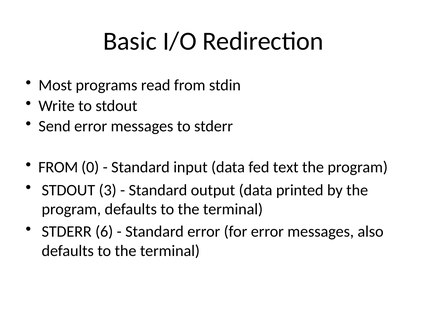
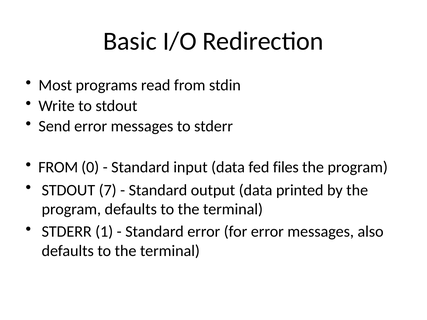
text: text -> files
3: 3 -> 7
6: 6 -> 1
